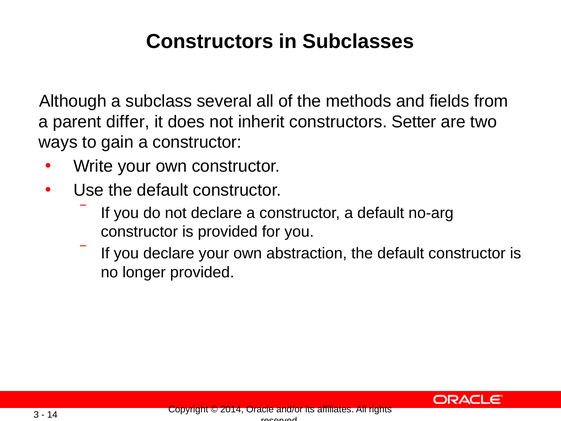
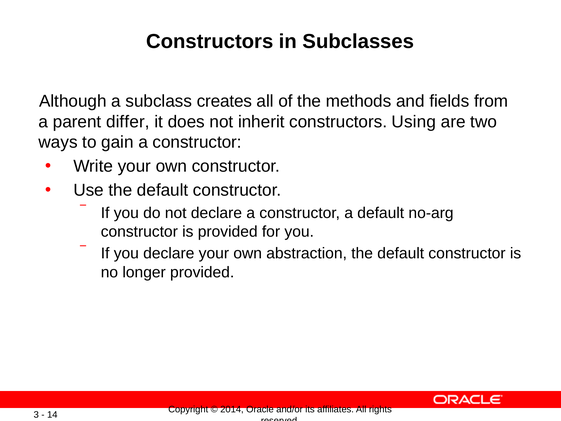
several: several -> creates
Setter: Setter -> Using
